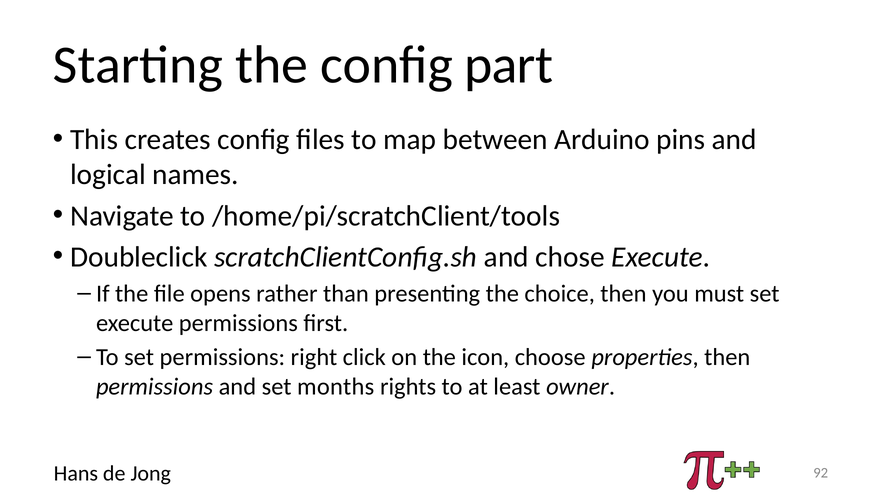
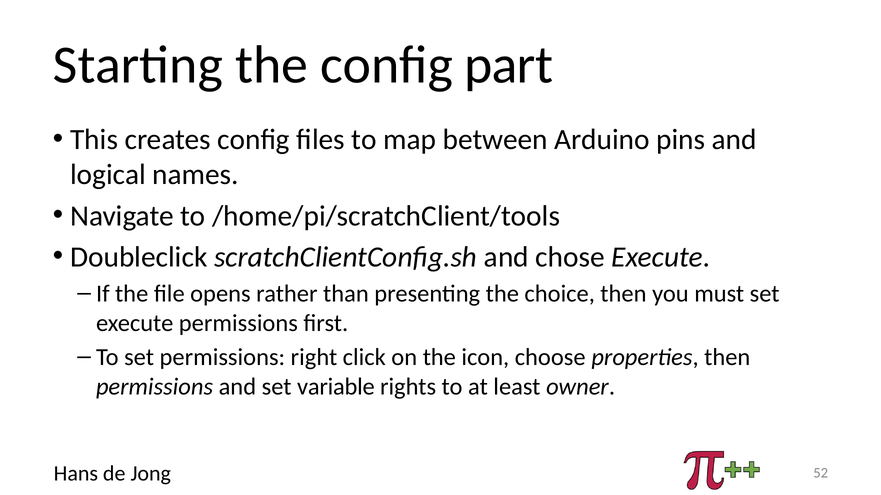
months: months -> variable
92: 92 -> 52
